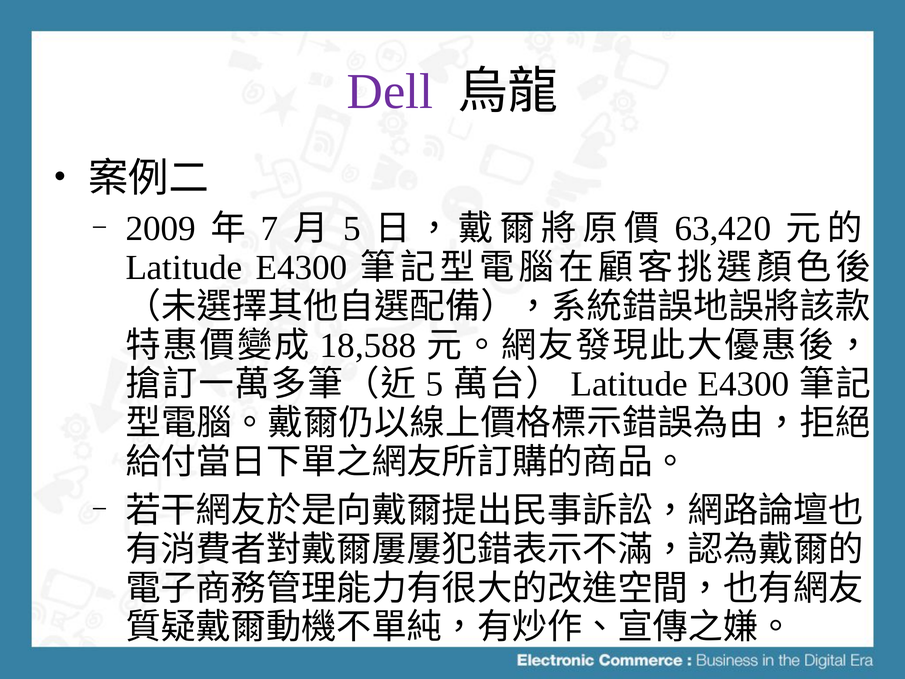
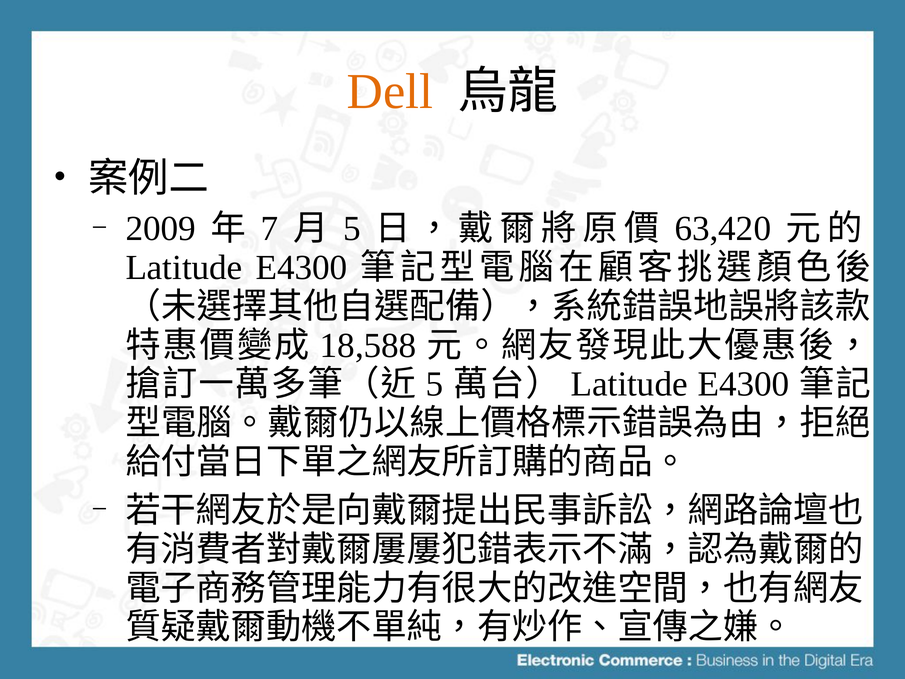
Dell colour: purple -> orange
